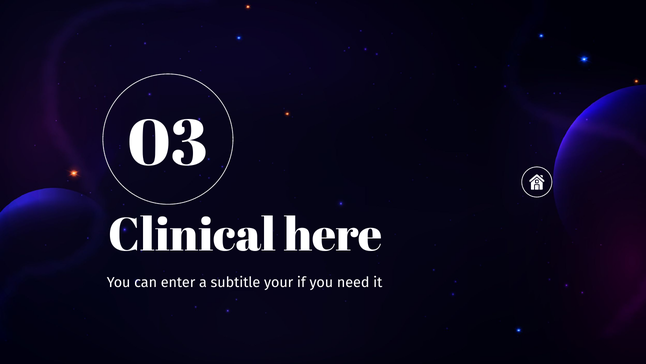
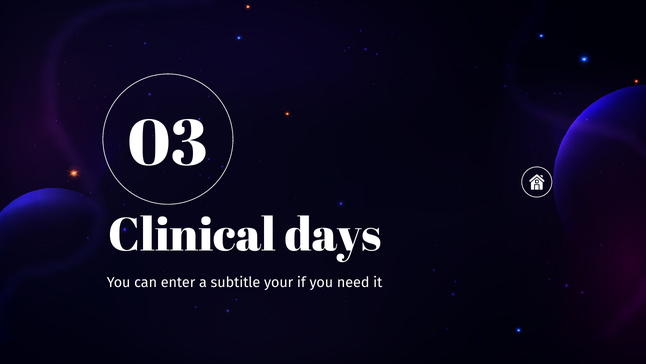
here: here -> days
